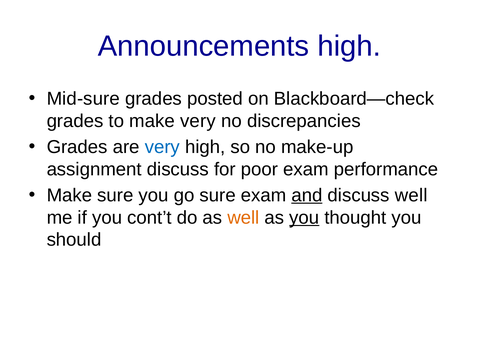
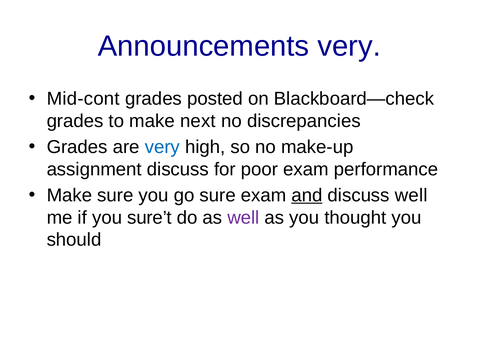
Announcements high: high -> very
Mid-sure: Mid-sure -> Mid-cont
make very: very -> next
cont’t: cont’t -> sure’t
well at (243, 218) colour: orange -> purple
you at (304, 218) underline: present -> none
